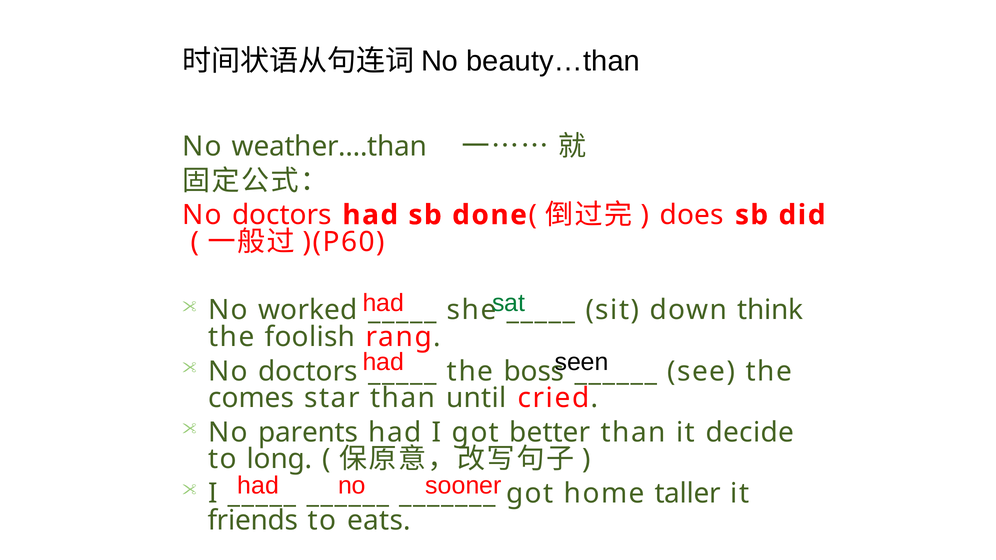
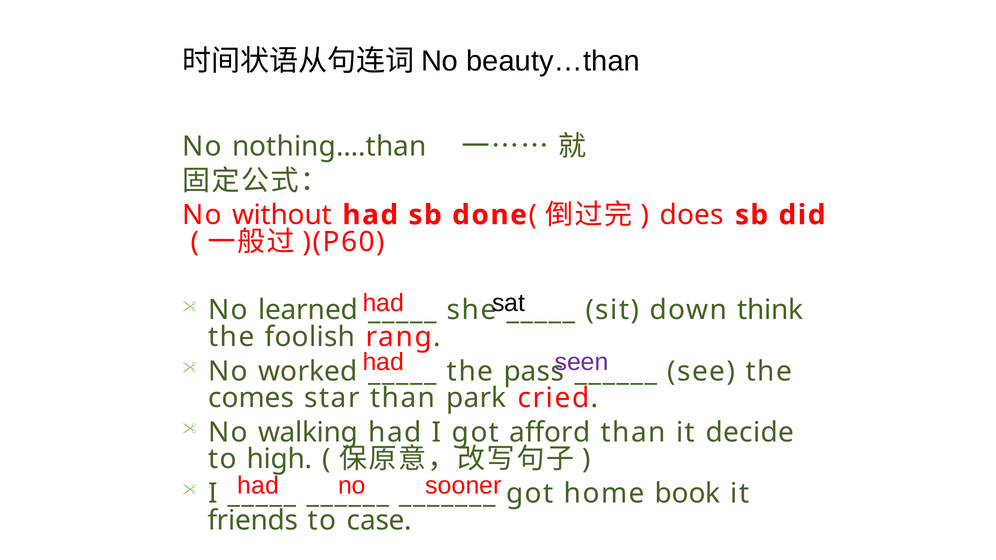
weather….than: weather….than -> nothing….than
doctors at (282, 215): doctors -> without
sat colour: green -> black
worked: worked -> learned
seen colour: black -> purple
doctors at (308, 371): doctors -> worked
boss: boss -> pass
until: until -> park
parents: parents -> walking
better: better -> afford
long: long -> high
taller: taller -> book
eats: eats -> case
